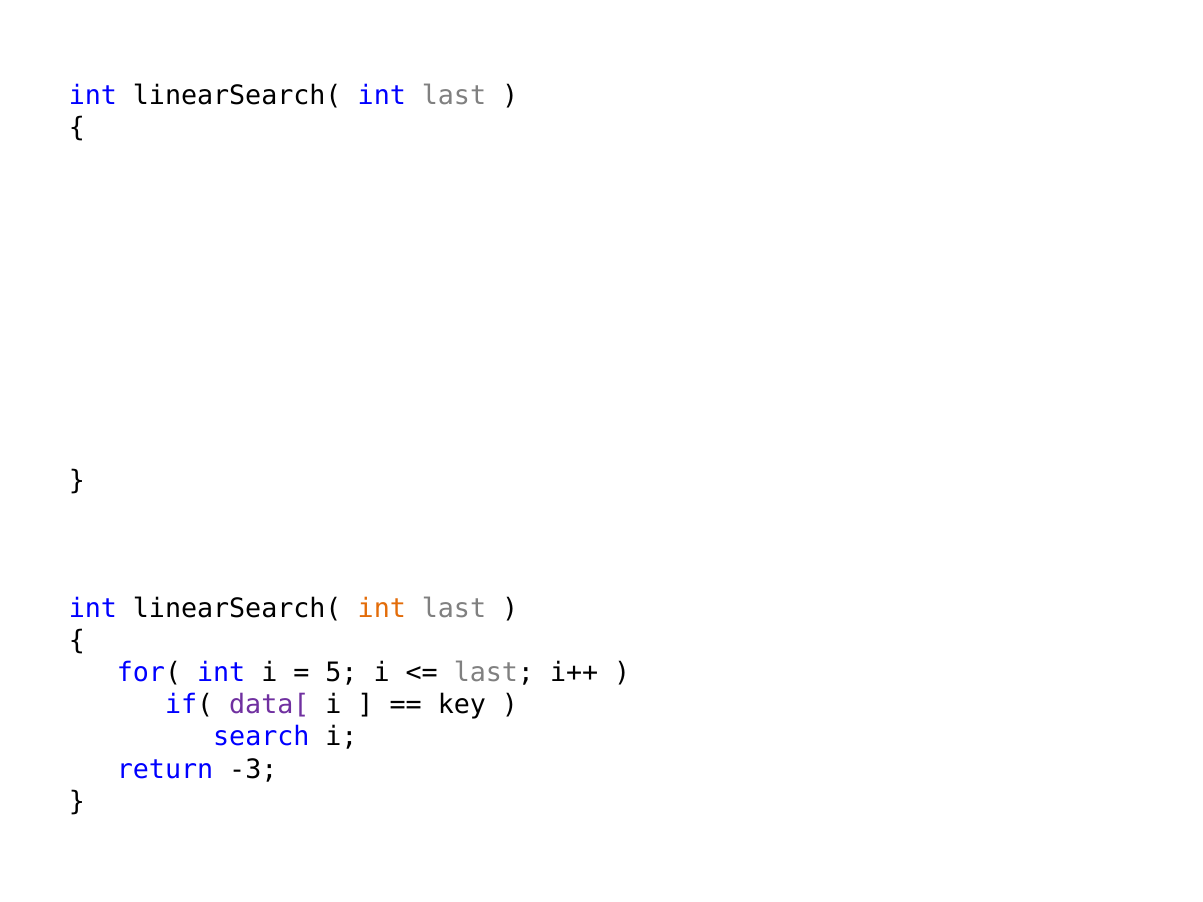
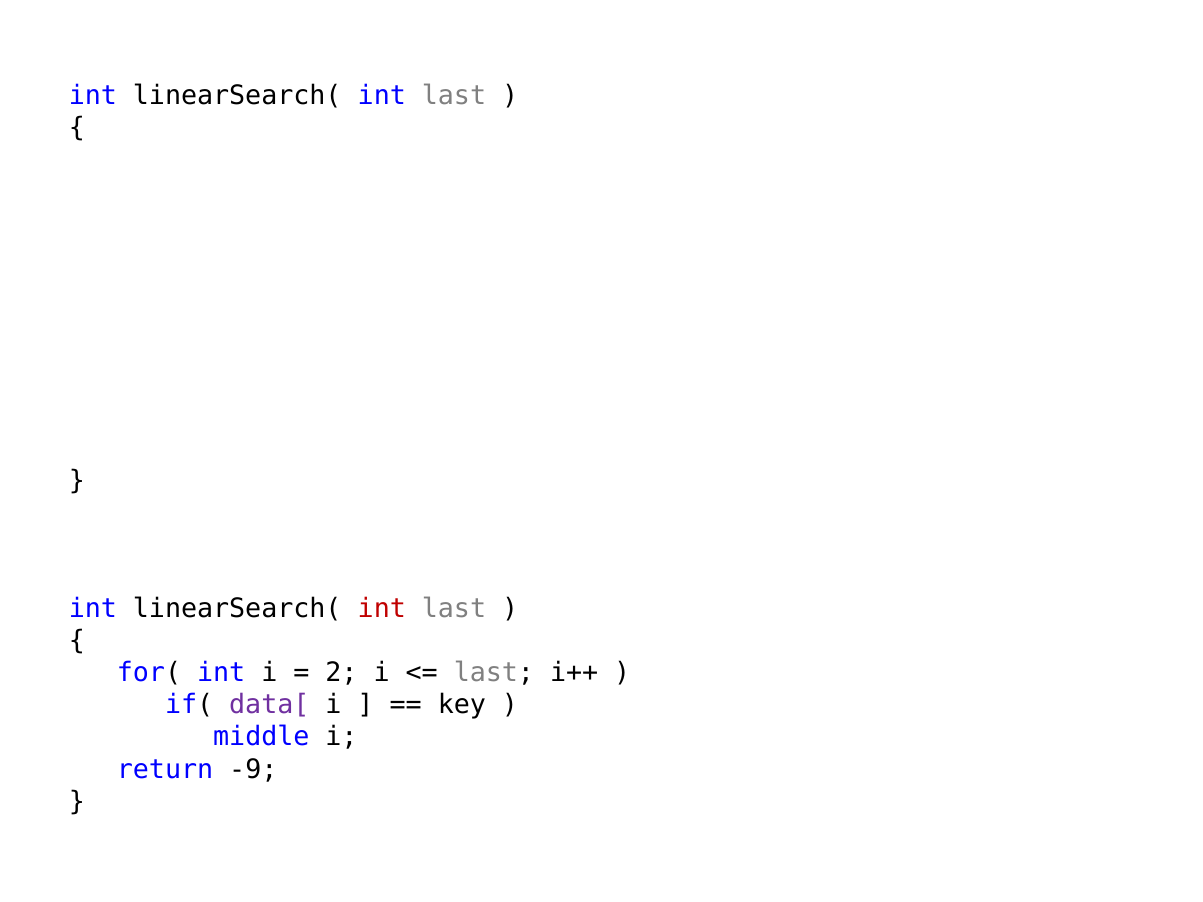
int at (382, 609) colour: orange -> red
5: 5 -> 2
search: search -> middle
-3: -3 -> -9
